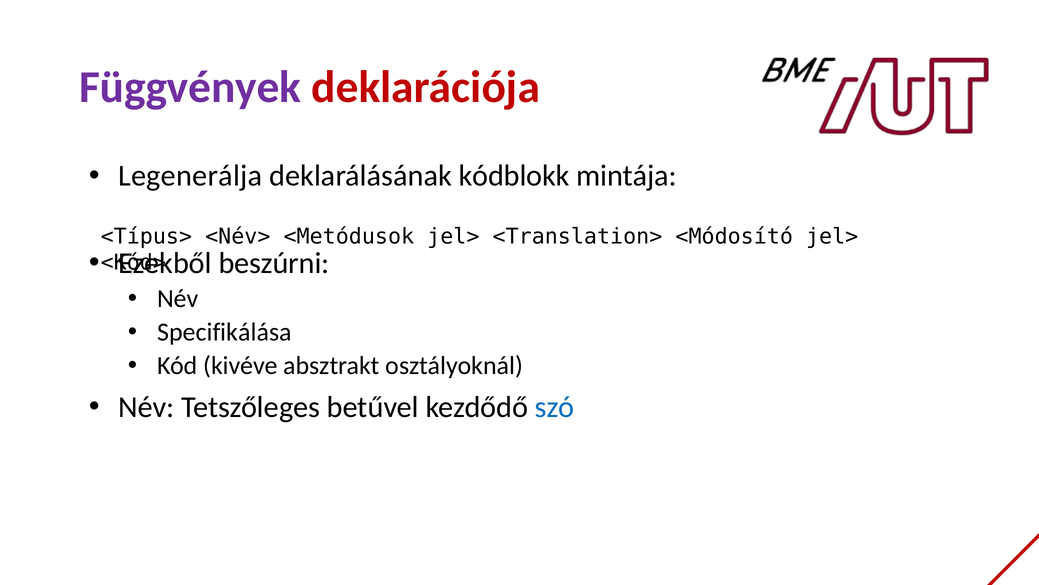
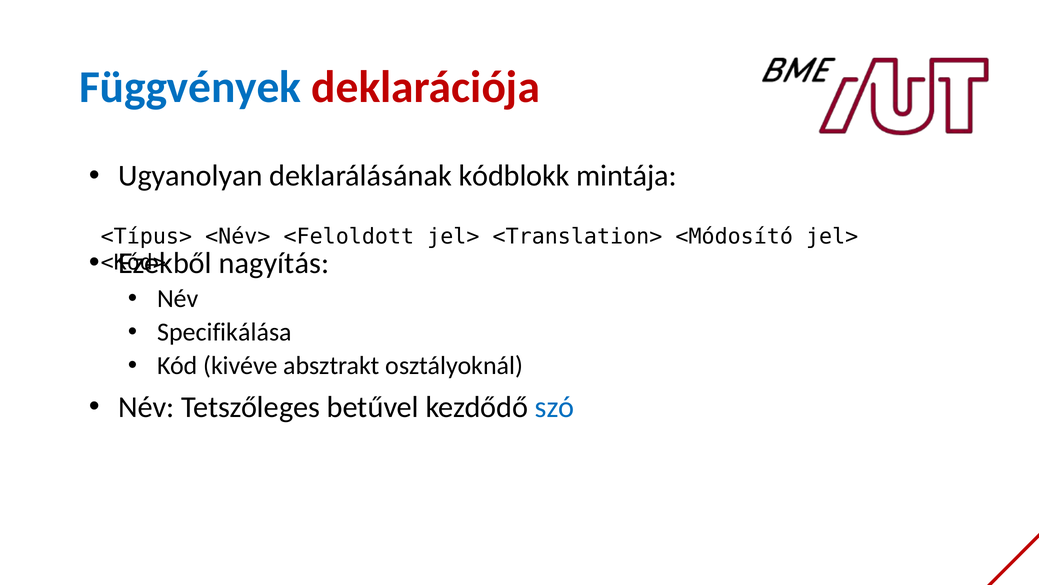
Függvények colour: purple -> blue
Legenerálja: Legenerálja -> Ugyanolyan
<Metódusok: <Metódusok -> <Feloldott
beszúrni: beszúrni -> nagyítás
